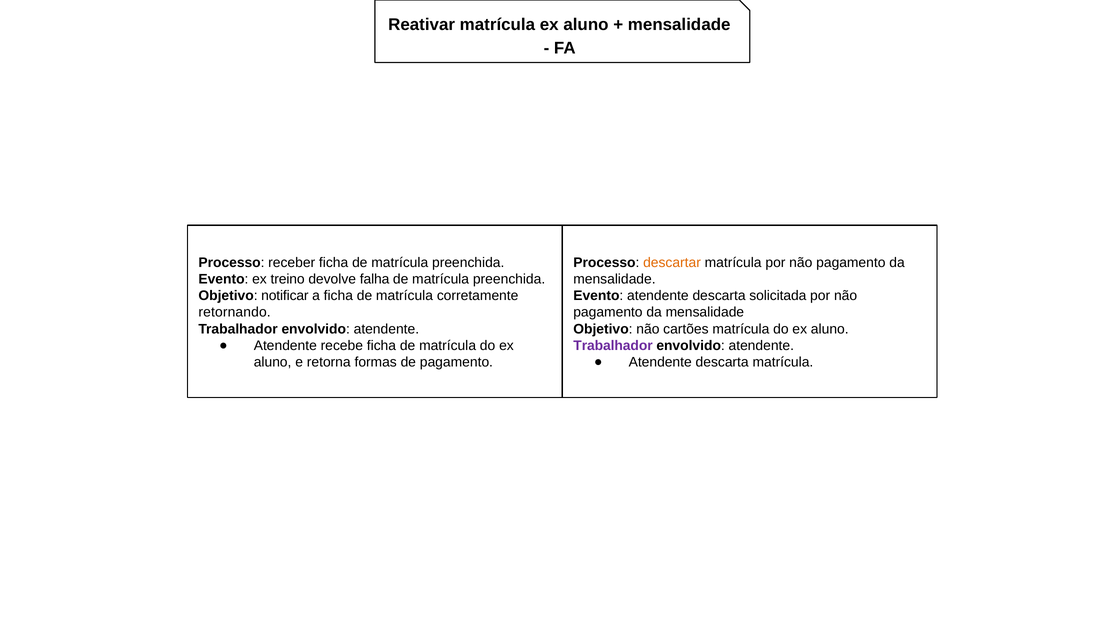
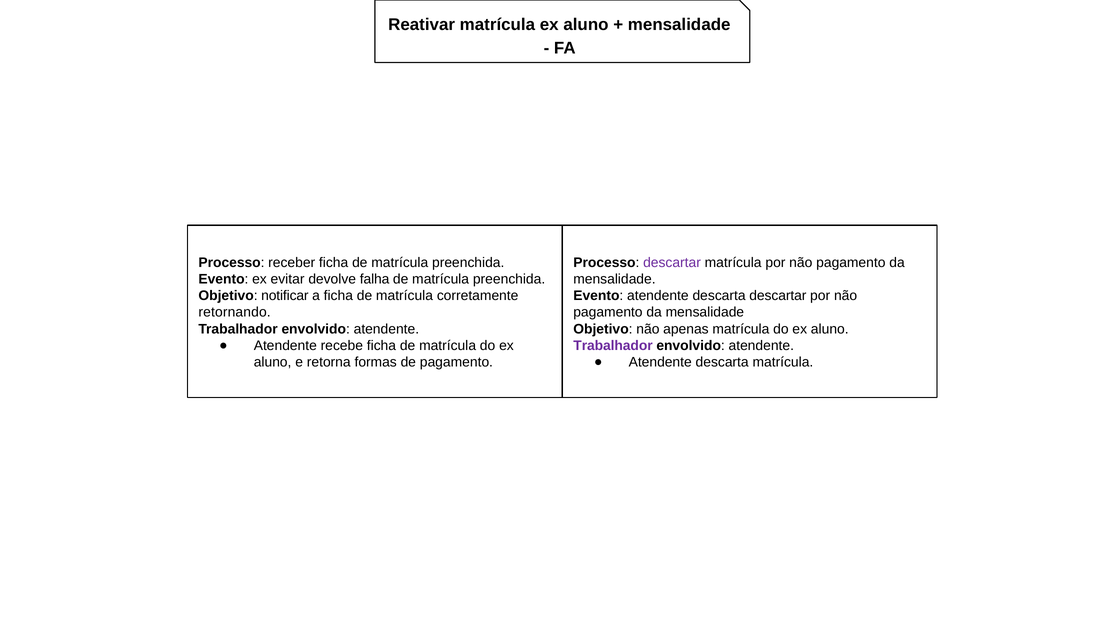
descartar at (672, 262) colour: orange -> purple
treino: treino -> evitar
descarta solicitada: solicitada -> descartar
cartões: cartões -> apenas
